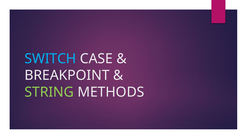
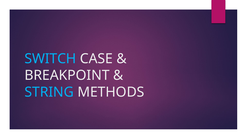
STRING colour: light green -> light blue
